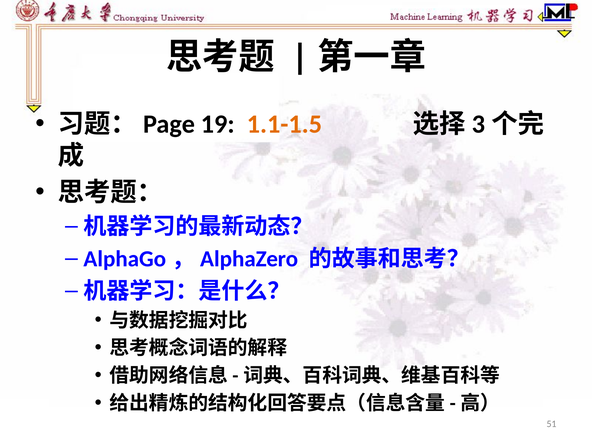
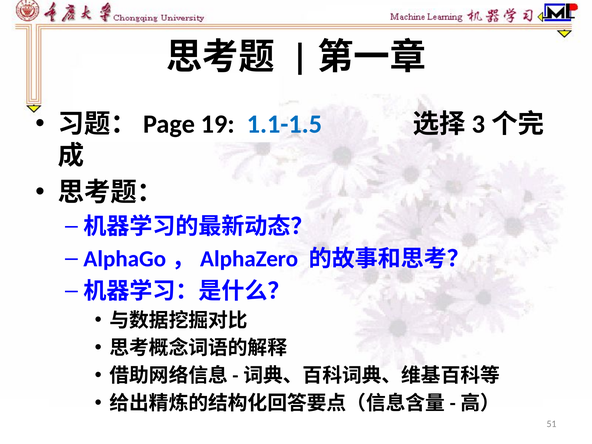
1.1-1.5 colour: orange -> blue
